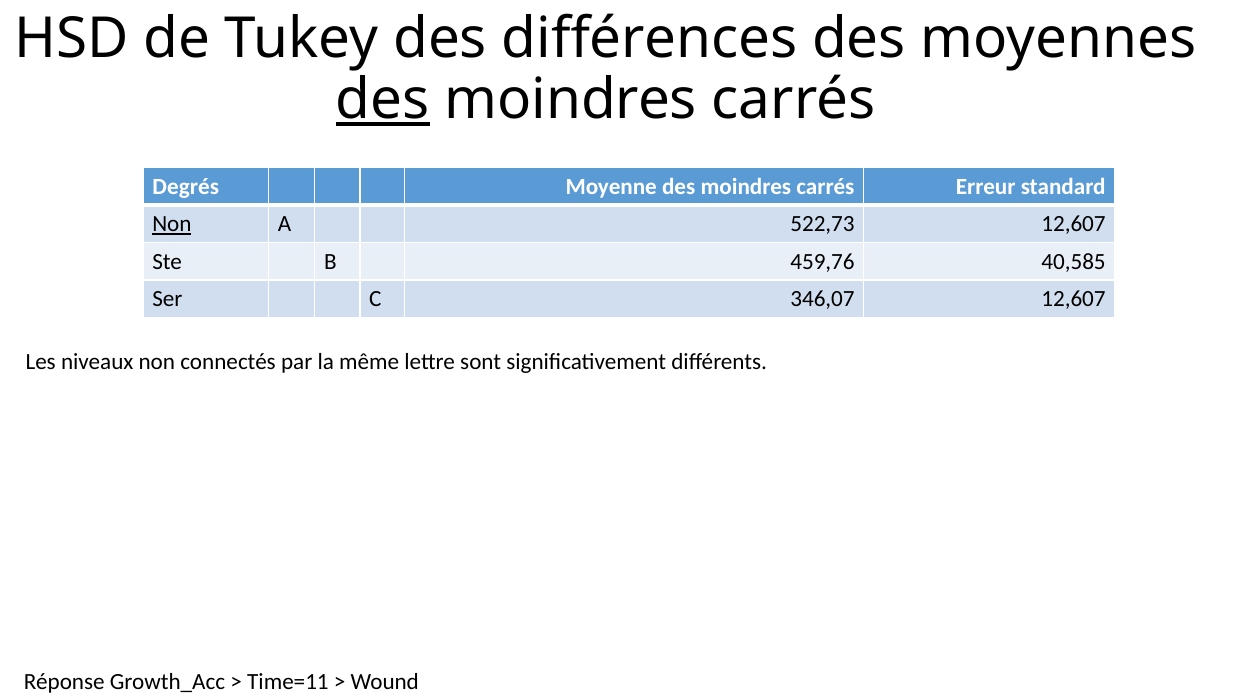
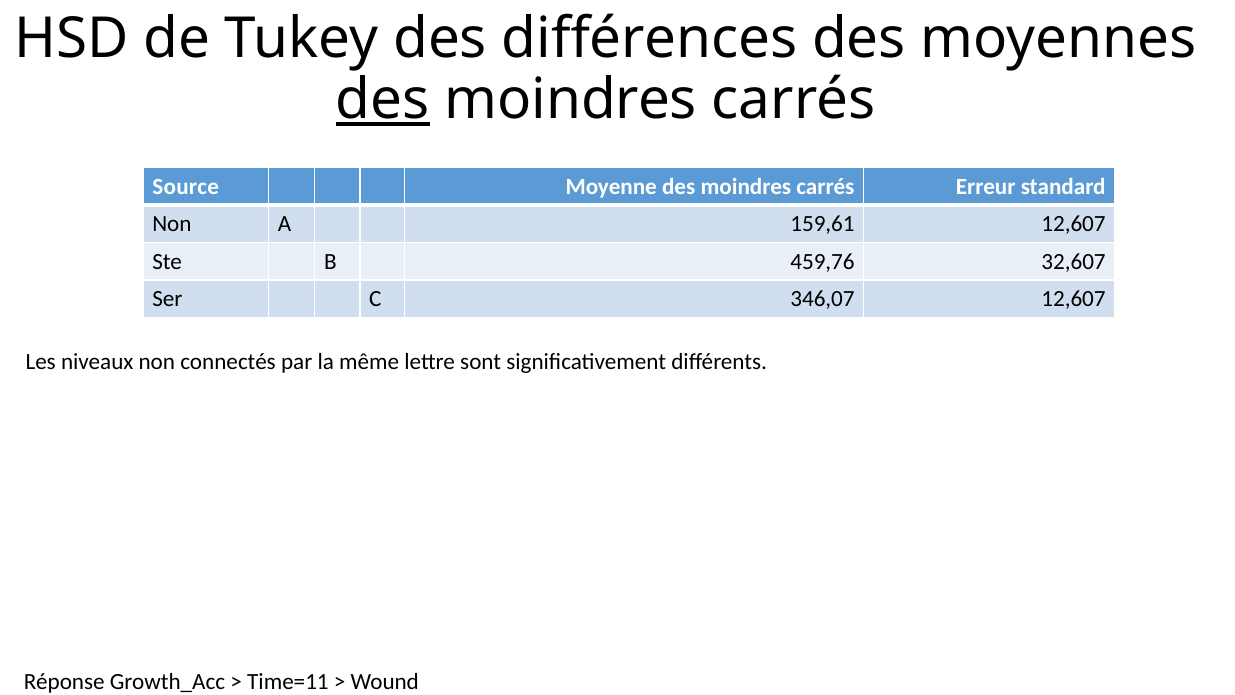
Degrés: Degrés -> Source
Non at (172, 224) underline: present -> none
522,73: 522,73 -> 159,61
40,585: 40,585 -> 32,607
